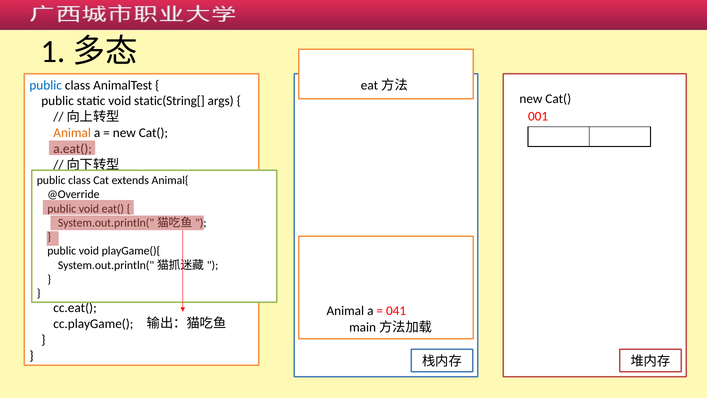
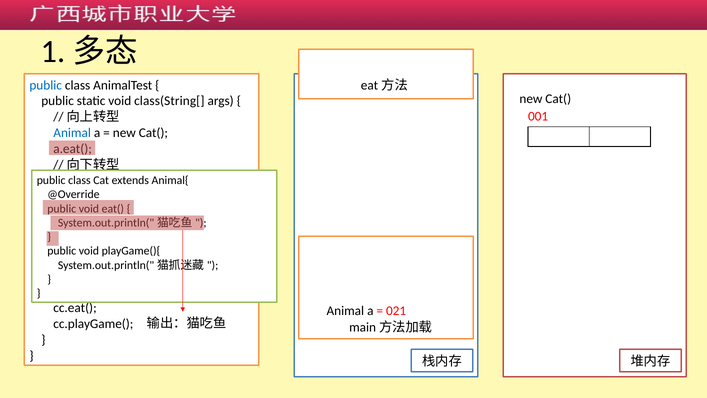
static(String[: static(String[ -> class(String[
Animal at (72, 133) colour: orange -> blue
041: 041 -> 021
